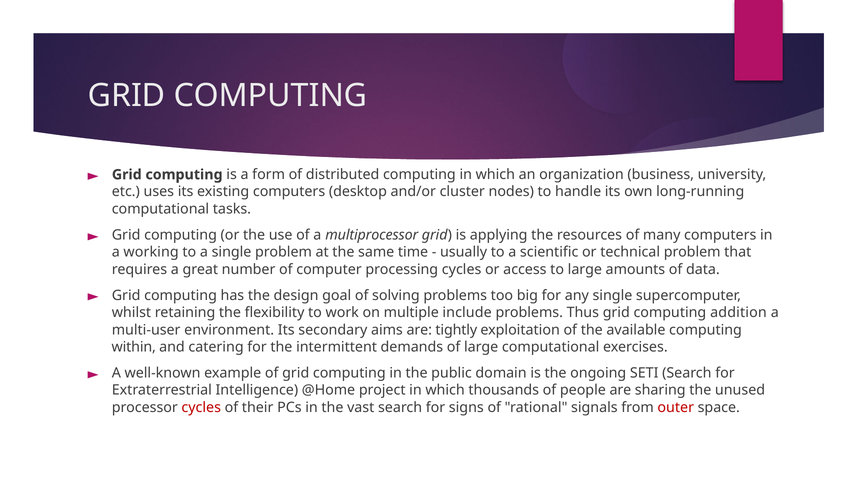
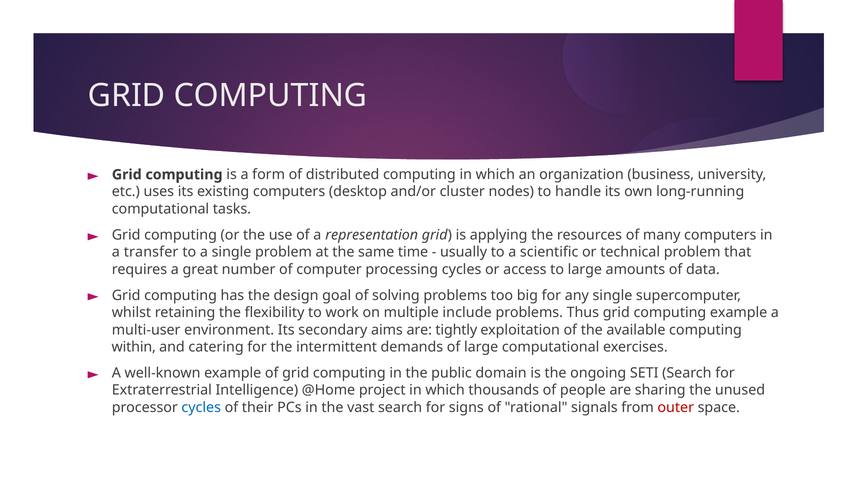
multiprocessor: multiprocessor -> representation
working: working -> transfer
computing addition: addition -> example
cycles at (201, 407) colour: red -> blue
